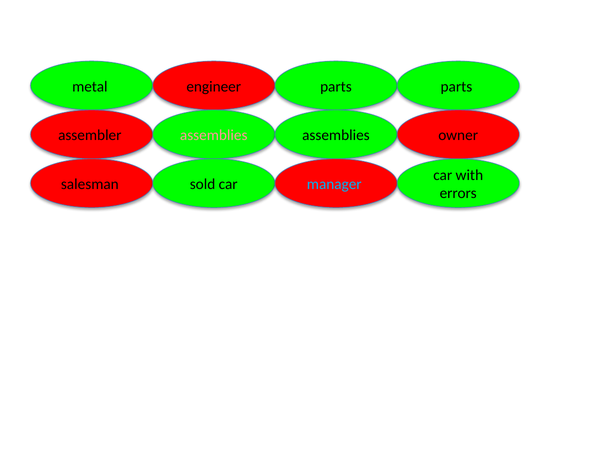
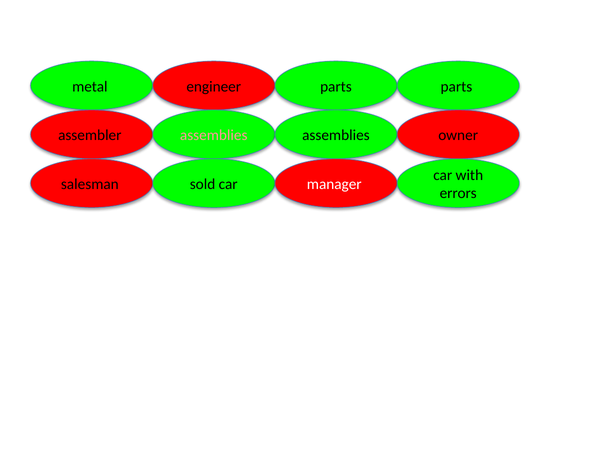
manager colour: light blue -> white
